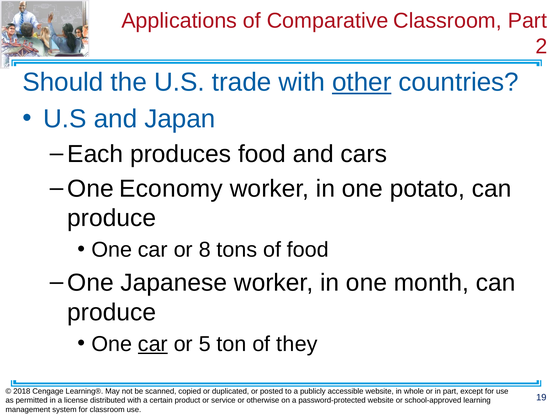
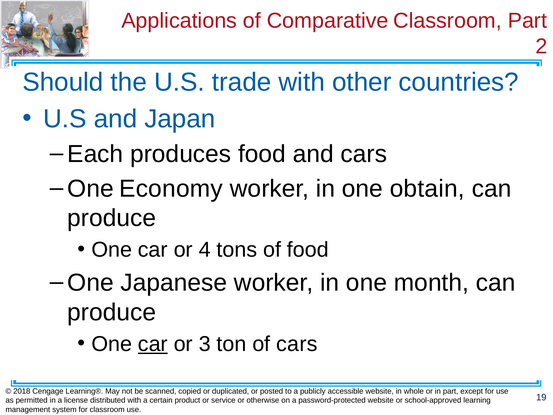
other underline: present -> none
potato: potato -> obtain
8: 8 -> 4
5: 5 -> 3
of they: they -> cars
